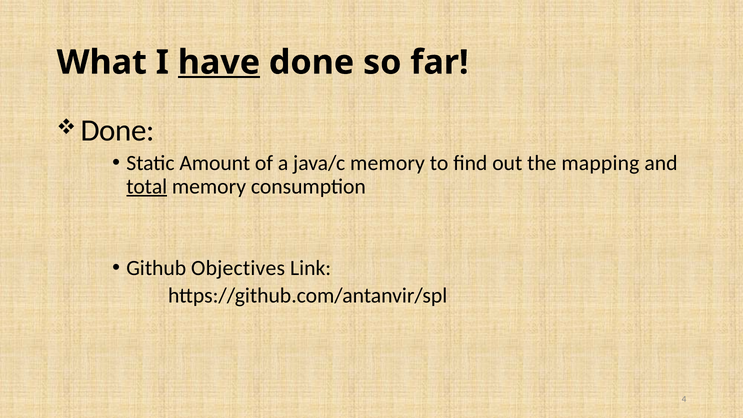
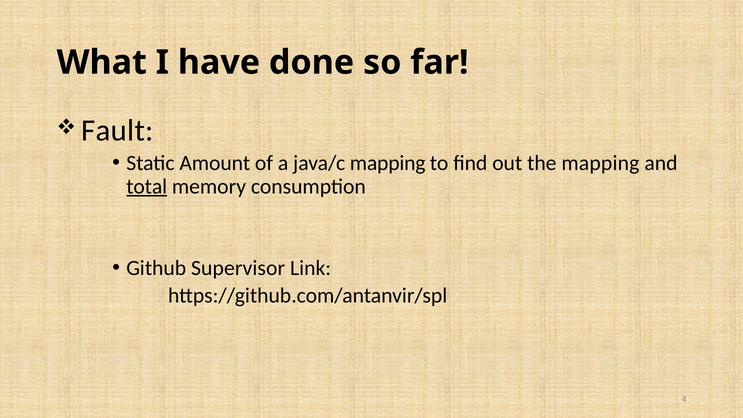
have underline: present -> none
Done at (118, 131): Done -> Fault
java/c memory: memory -> mapping
Objectives: Objectives -> Supervisor
